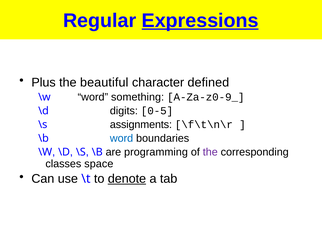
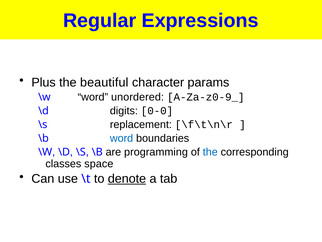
Expressions underline: present -> none
defined: defined -> params
something: something -> unordered
0-5: 0-5 -> 0-0
assignments: assignments -> replacement
the at (210, 152) colour: purple -> blue
